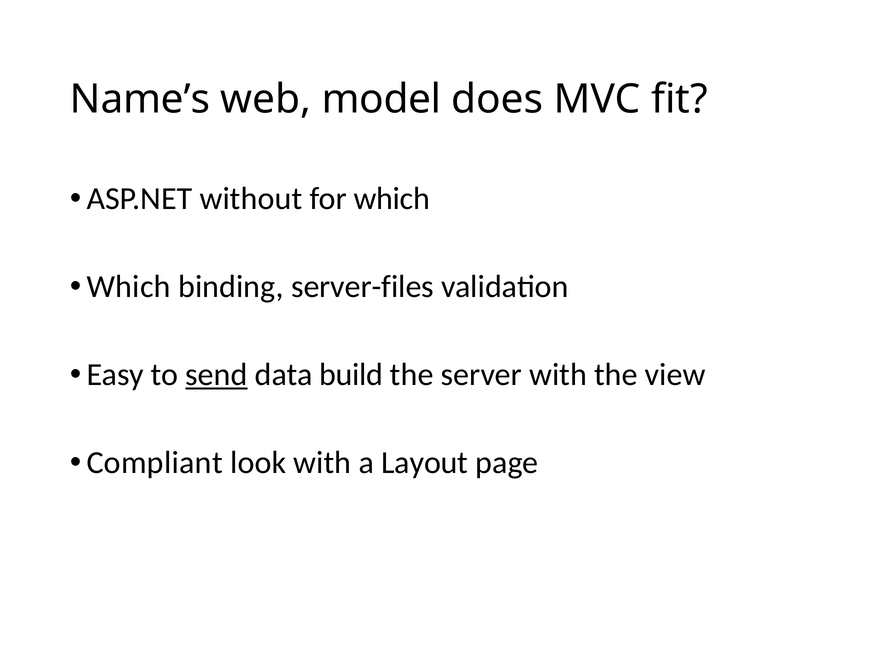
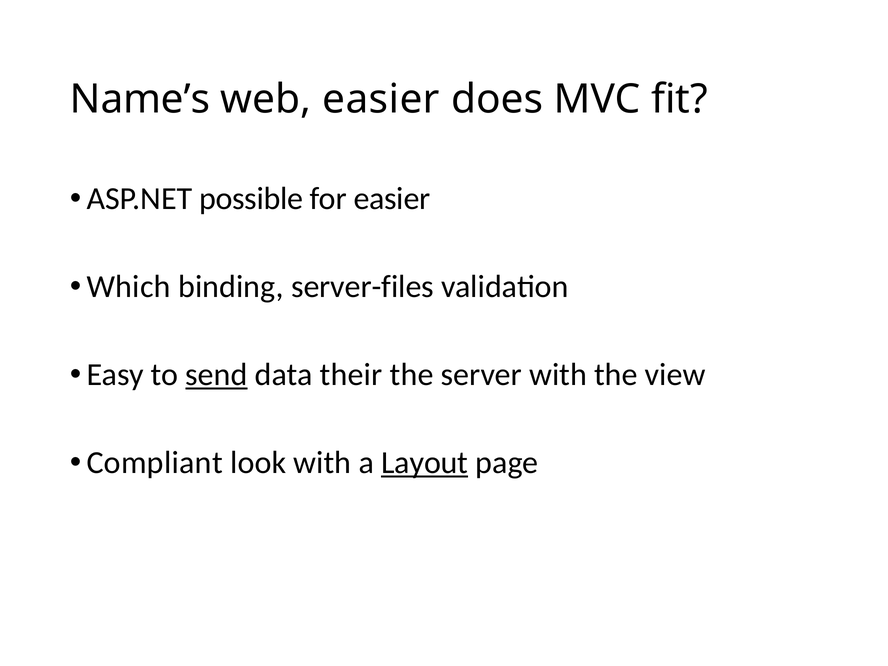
web model: model -> easier
without: without -> possible
for which: which -> easier
build: build -> their
Layout underline: none -> present
